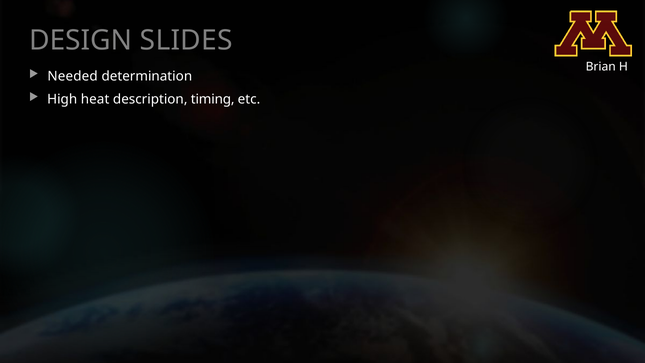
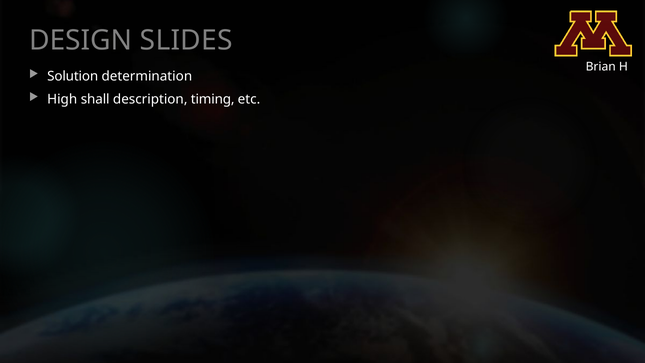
Needed: Needed -> Solution
heat: heat -> shall
